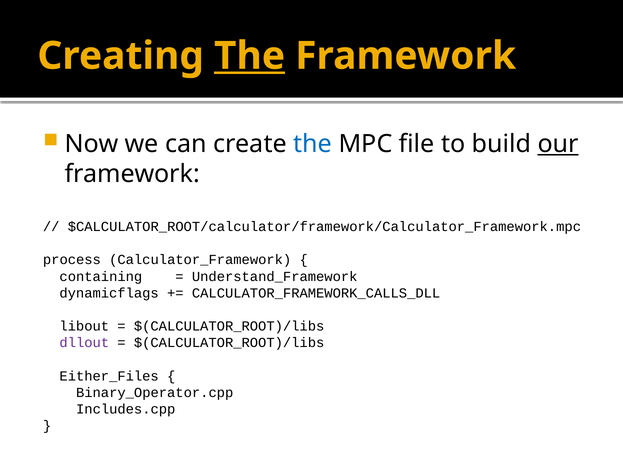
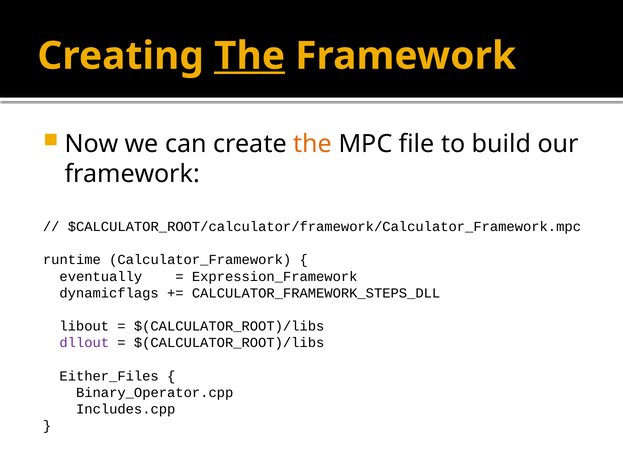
the at (313, 144) colour: blue -> orange
our underline: present -> none
process: process -> runtime
containing: containing -> eventually
Understand_Framework: Understand_Framework -> Expression_Framework
CALCULATOR_FRAMEWORK_CALLS_DLL: CALCULATOR_FRAMEWORK_CALLS_DLL -> CALCULATOR_FRAMEWORK_STEPS_DLL
